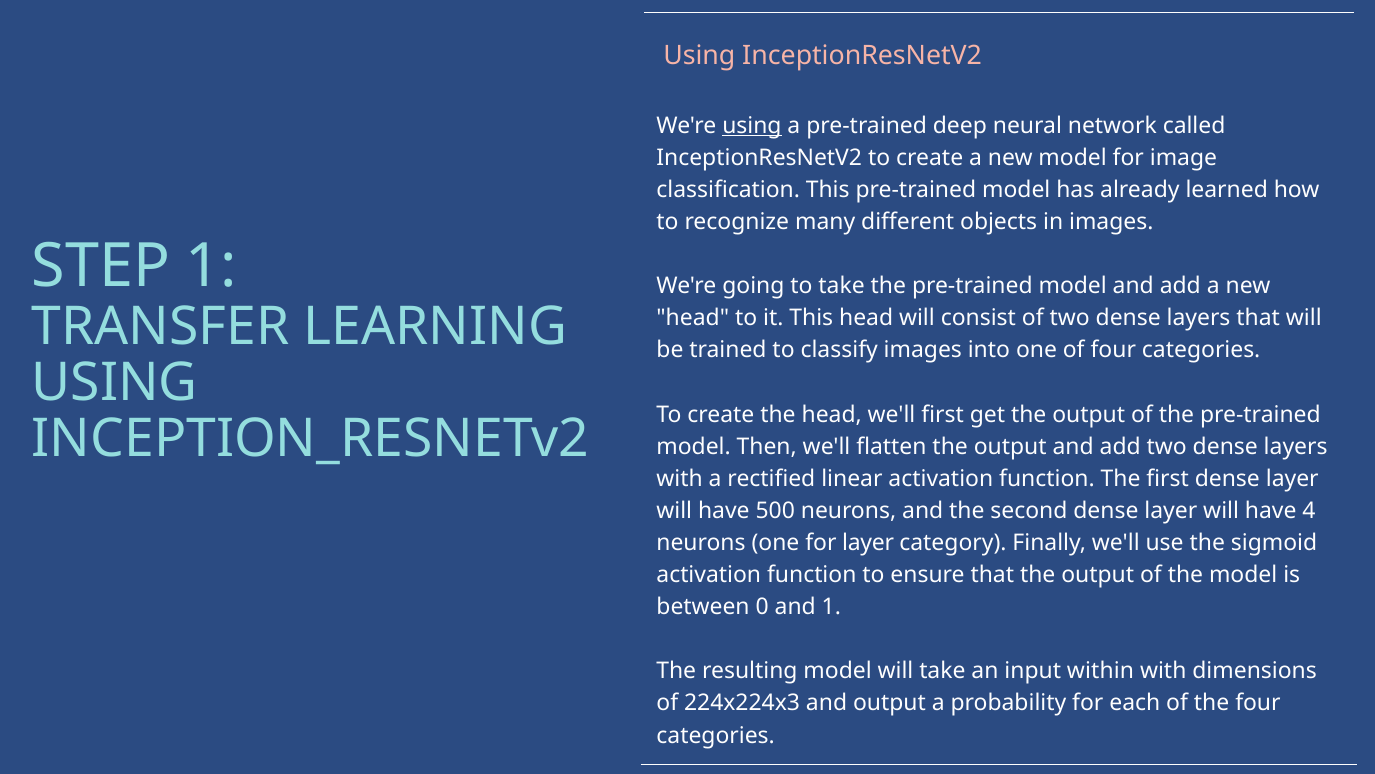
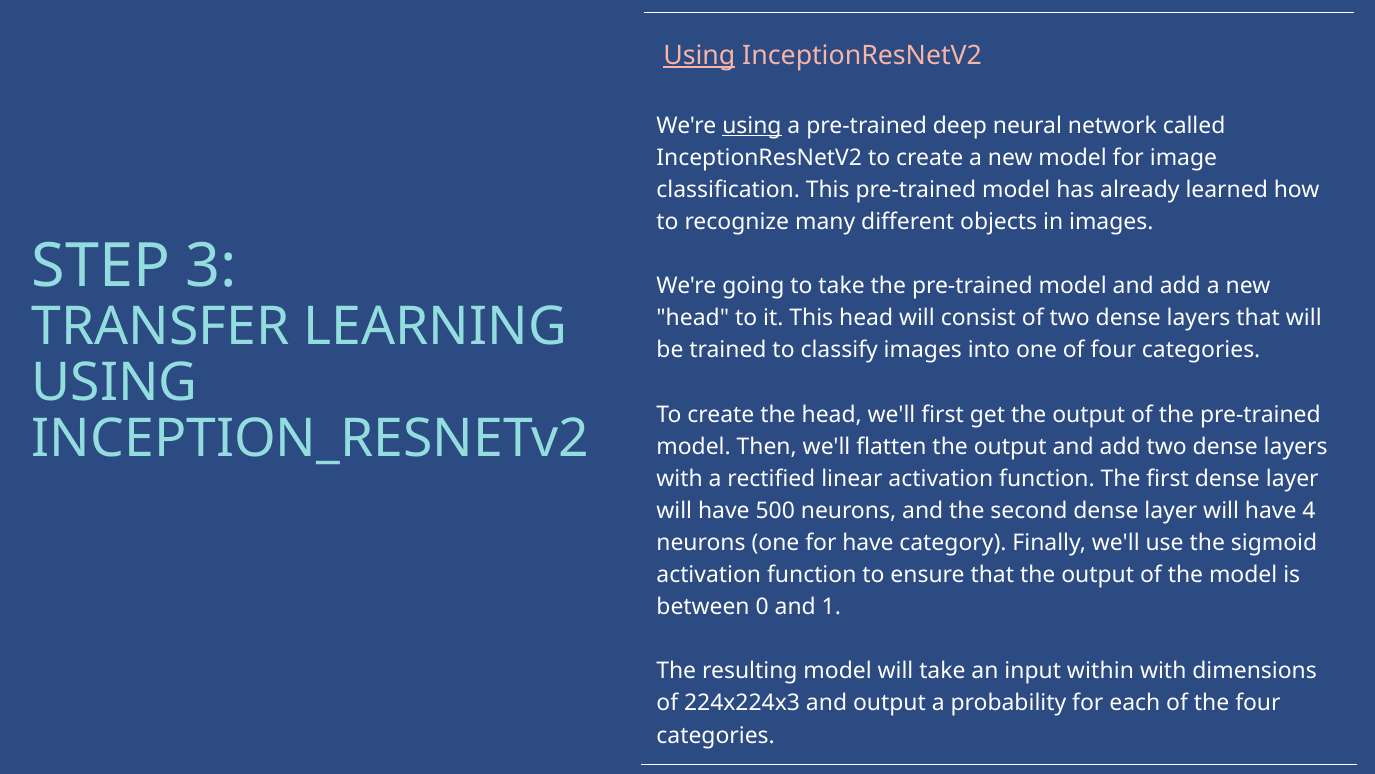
Using at (699, 55) underline: none -> present
STEP 1: 1 -> 3
for layer: layer -> have
